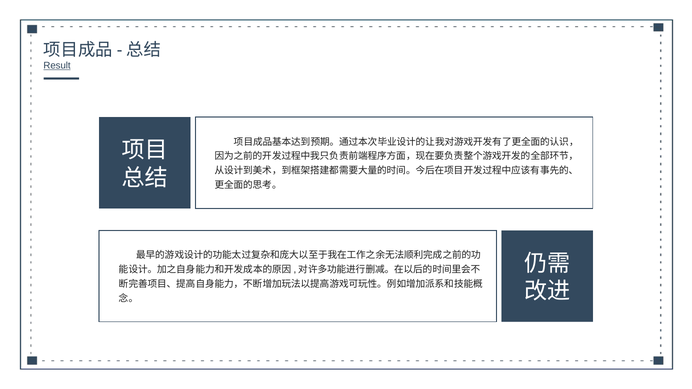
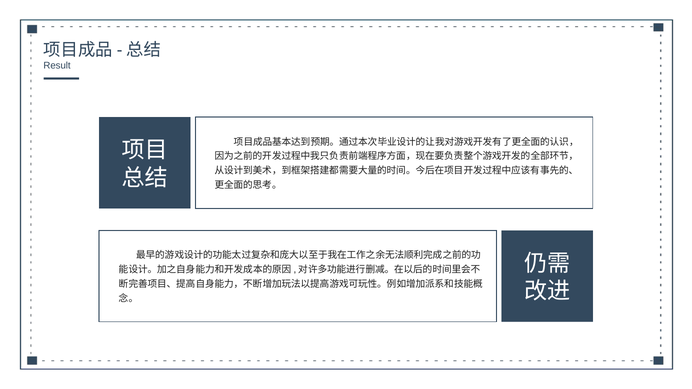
Result underline: present -> none
